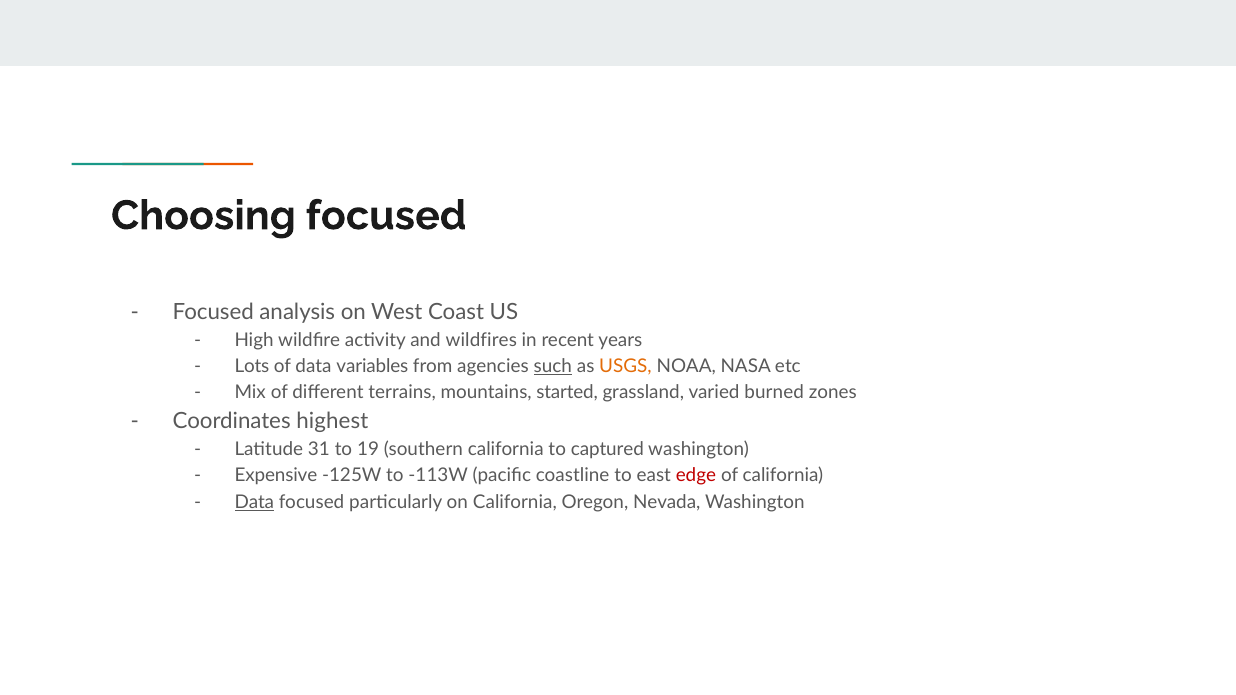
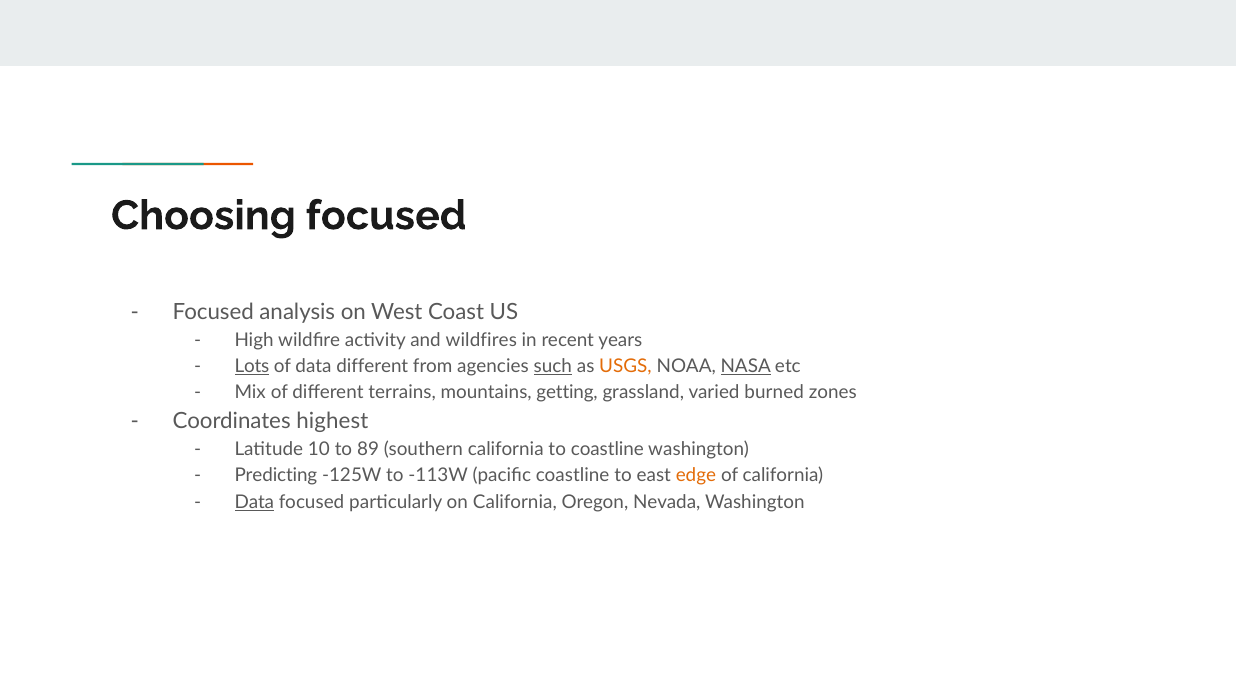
Lots underline: none -> present
data variables: variables -> different
NASA underline: none -> present
started: started -> getting
31: 31 -> 10
19: 19 -> 89
to captured: captured -> coastline
Expensive: Expensive -> Predicting
edge colour: red -> orange
